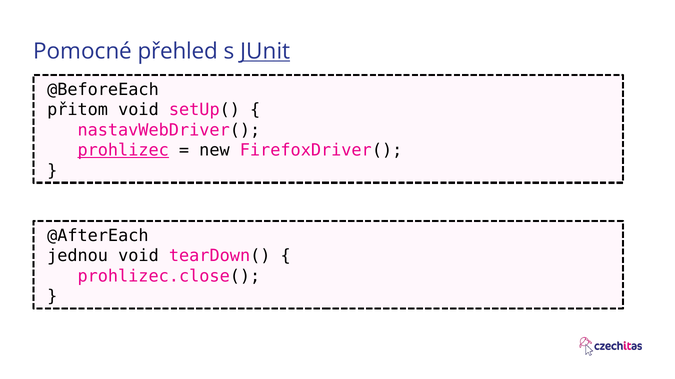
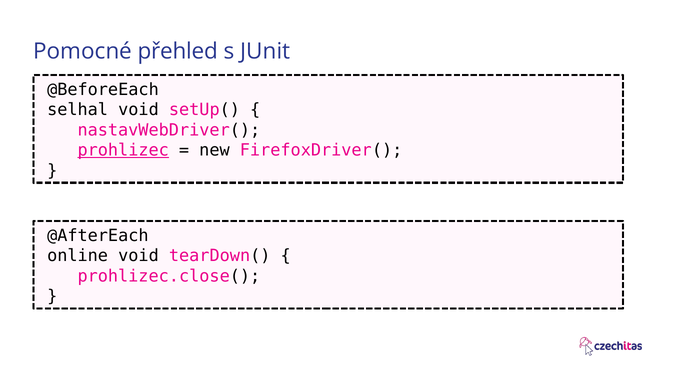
JUnit underline: present -> none
přitom: přitom -> selhal
jednou: jednou -> online
